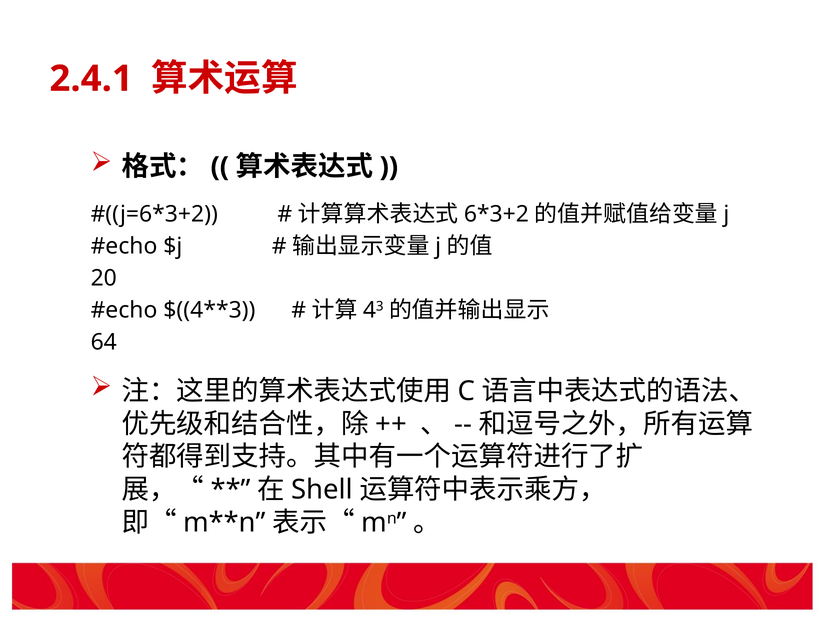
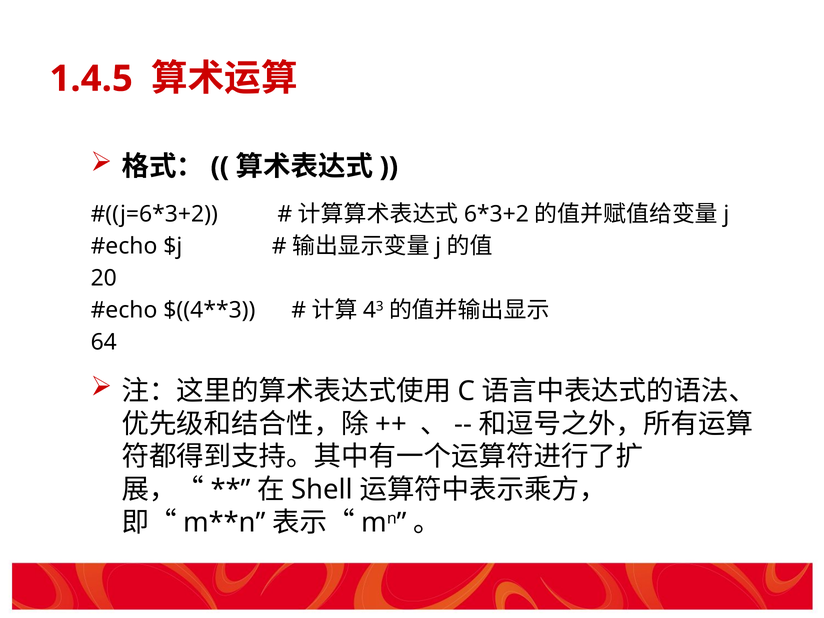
2.4.1: 2.4.1 -> 1.4.5
